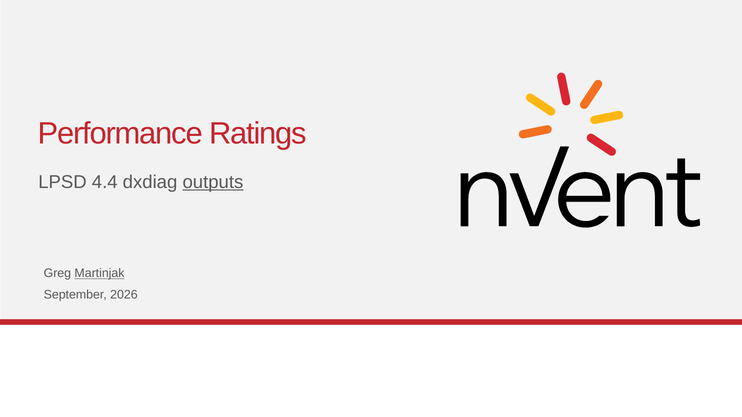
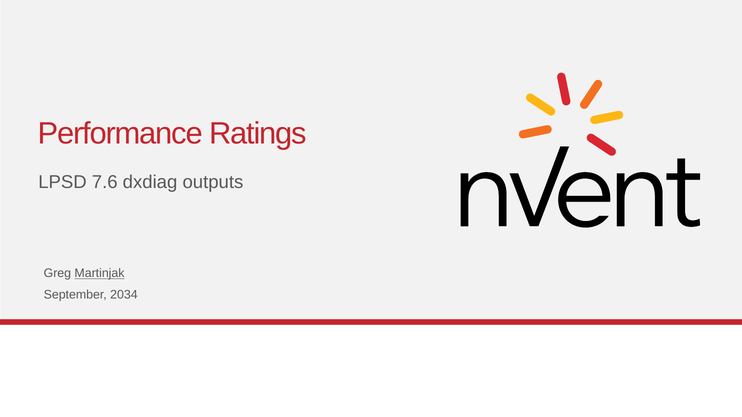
4.4: 4.4 -> 7.6
outputs underline: present -> none
2026: 2026 -> 2034
